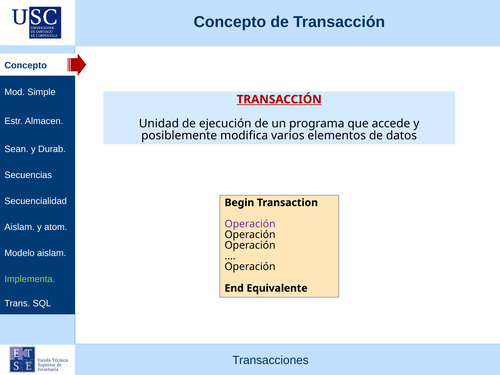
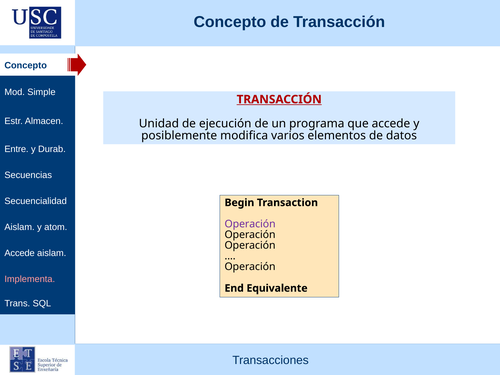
Sean: Sean -> Entre
Modelo at (20, 253): Modelo -> Accede
Implementa colour: light green -> pink
